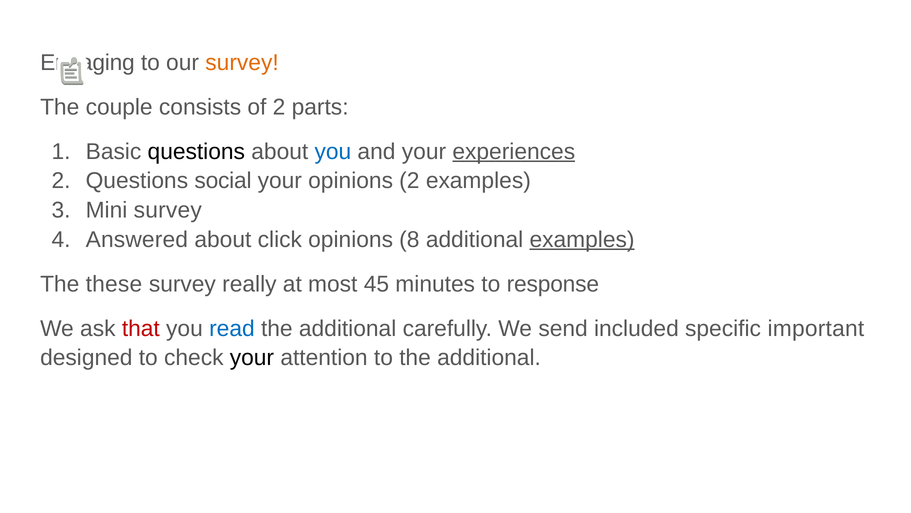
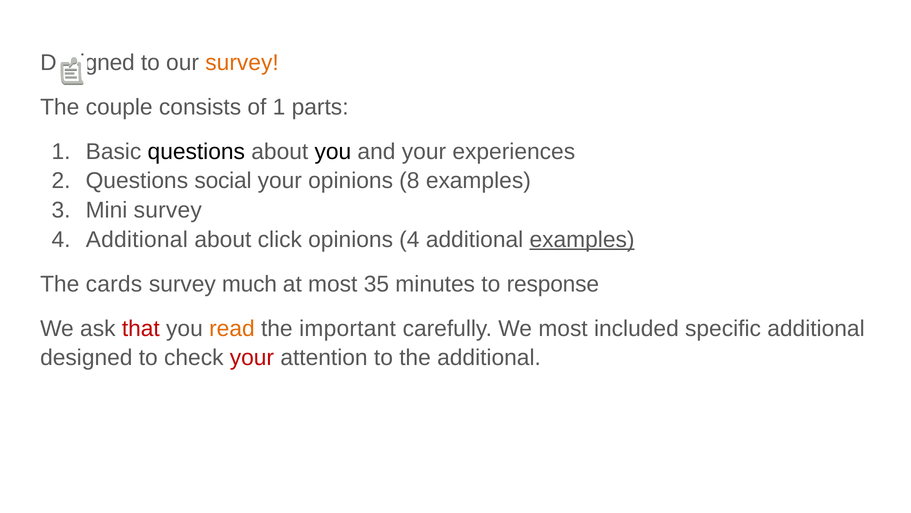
Engaging at (87, 62): Engaging -> Designed
of 2: 2 -> 1
you at (333, 151) colour: blue -> black
experiences underline: present -> none
opinions 2: 2 -> 8
Answered at (137, 239): Answered -> Additional
opinions 8: 8 -> 4
these: these -> cards
really: really -> much
45: 45 -> 35
read colour: blue -> orange
additional at (348, 328): additional -> important
We send: send -> most
specific important: important -> additional
your at (252, 358) colour: black -> red
